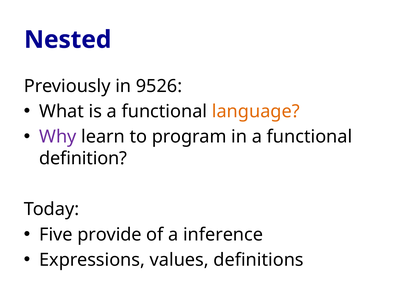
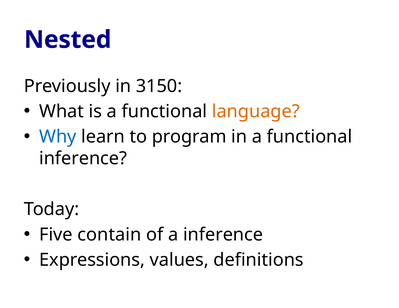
9526: 9526 -> 3150
Why colour: purple -> blue
definition at (83, 159): definition -> inference
provide: provide -> contain
